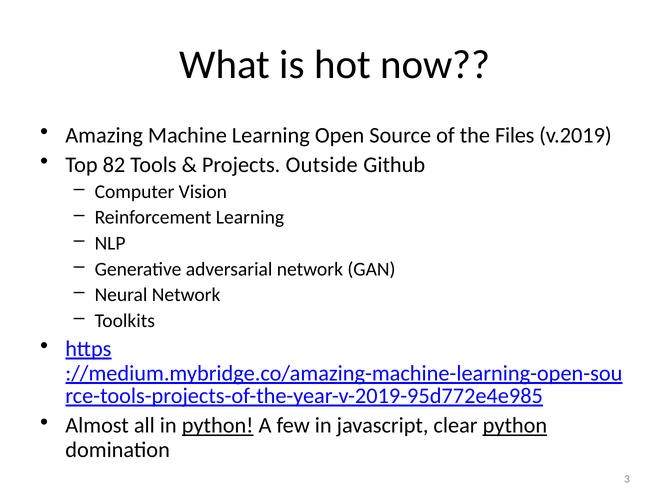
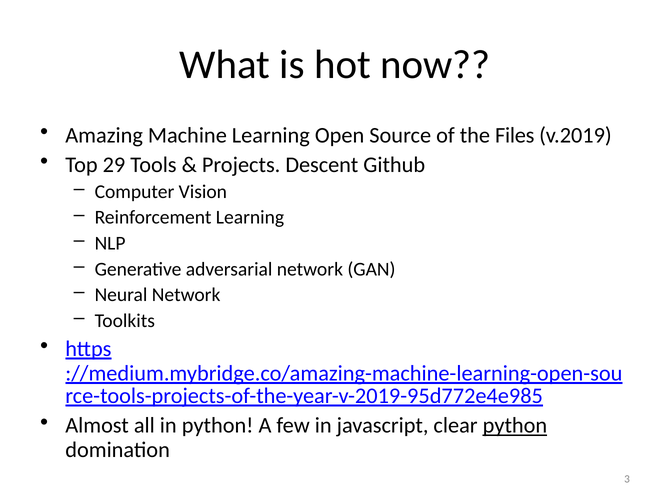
82: 82 -> 29
Outside: Outside -> Descent
python at (218, 426) underline: present -> none
